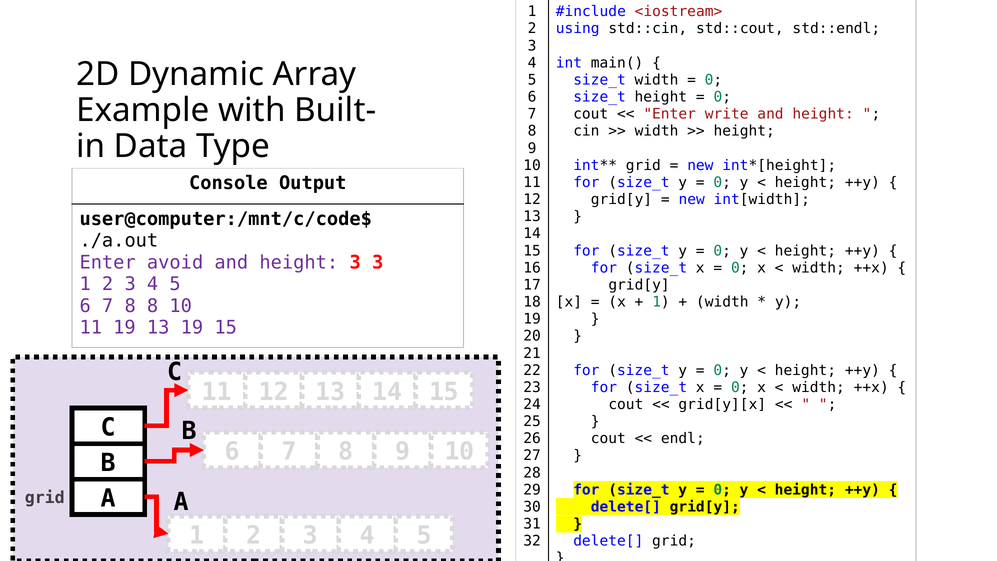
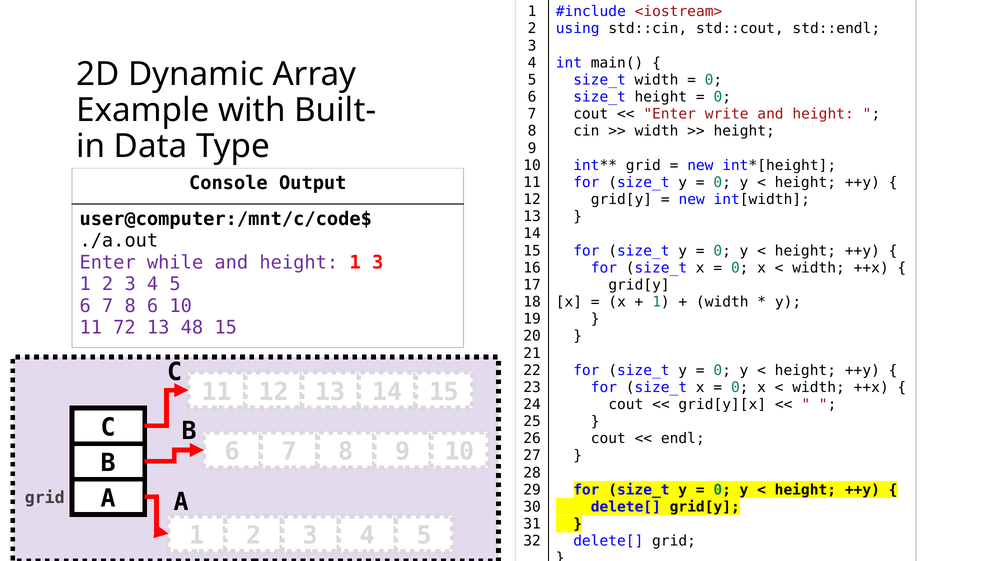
avoid: avoid -> while
height 3: 3 -> 1
8 8: 8 -> 6
11 19: 19 -> 72
13 19: 19 -> 48
